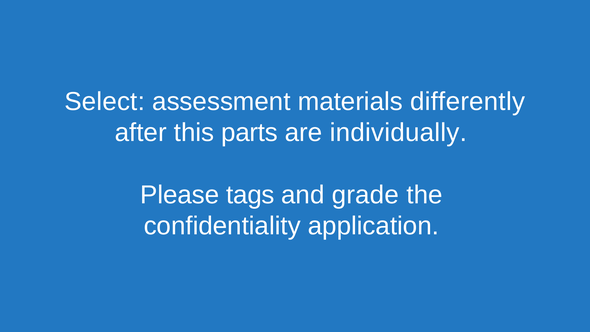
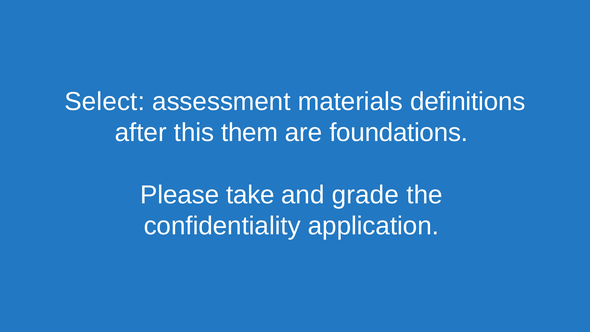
differently: differently -> definitions
parts: parts -> them
individually: individually -> foundations
tags: tags -> take
